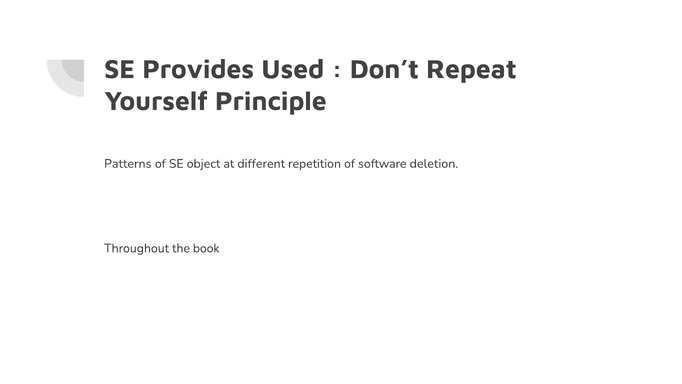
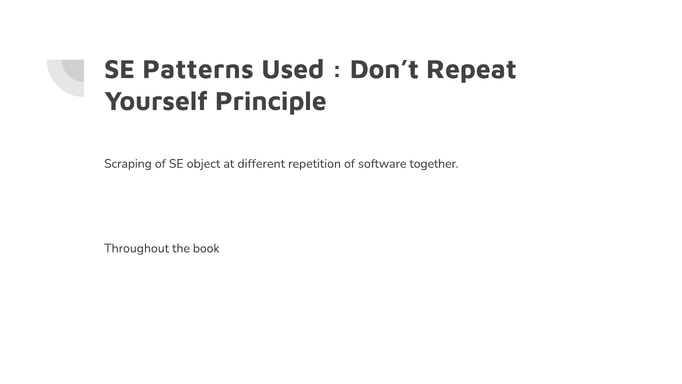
Provides: Provides -> Patterns
Patterns: Patterns -> Scraping
deletion: deletion -> together
